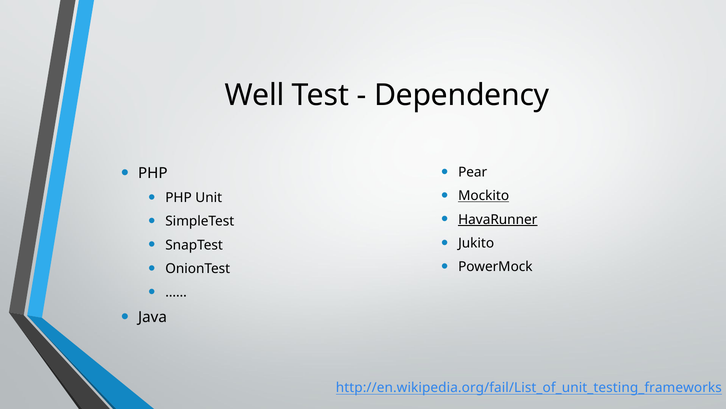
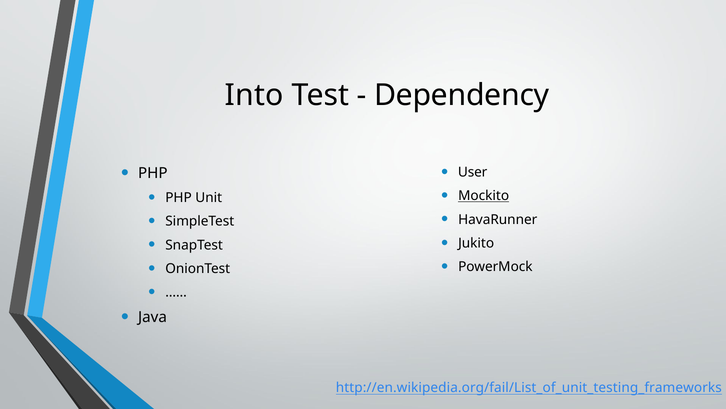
Well: Well -> Into
Pear: Pear -> User
HavaRunner underline: present -> none
